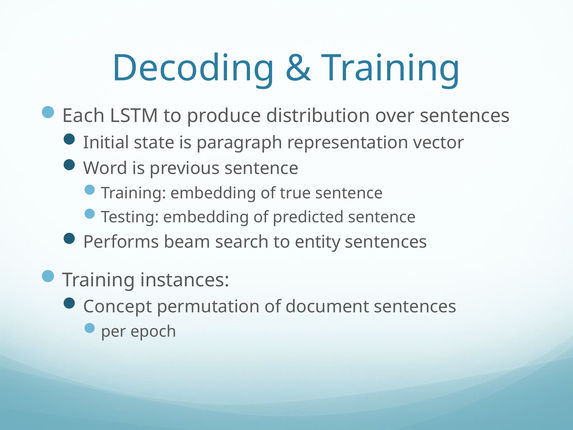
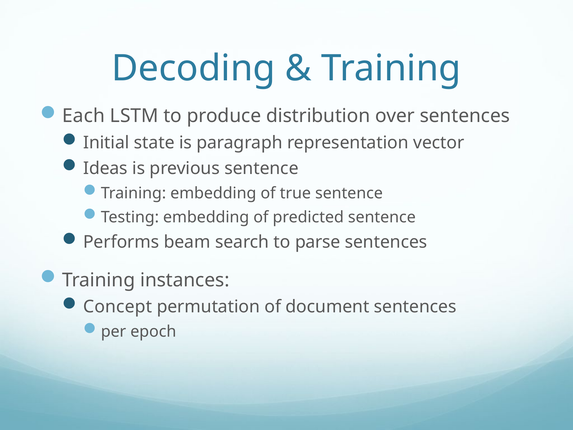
Word: Word -> Ideas
entity: entity -> parse
